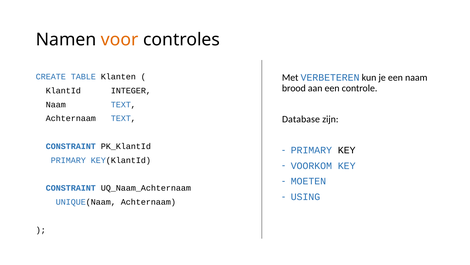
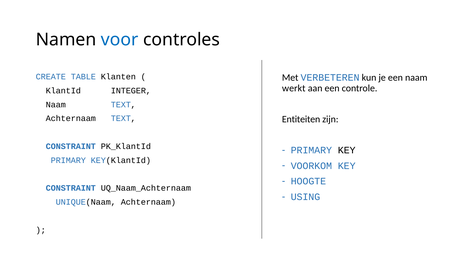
voor colour: orange -> blue
brood: brood -> werkt
Database: Database -> Entiteiten
MOETEN: MOETEN -> HOOGTE
